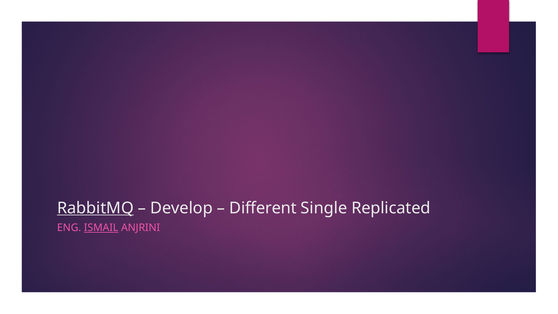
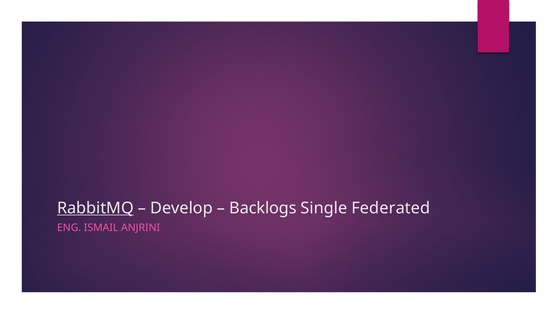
Different: Different -> Backlogs
Replicated: Replicated -> Federated
ISMAIL underline: present -> none
